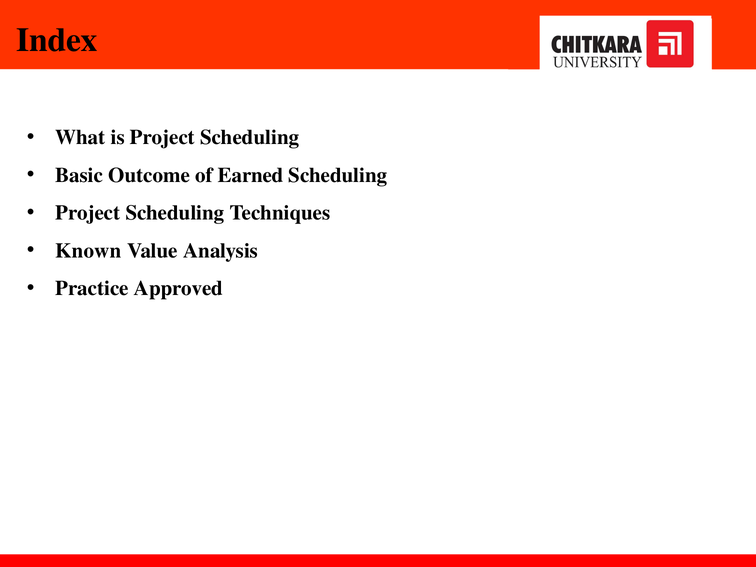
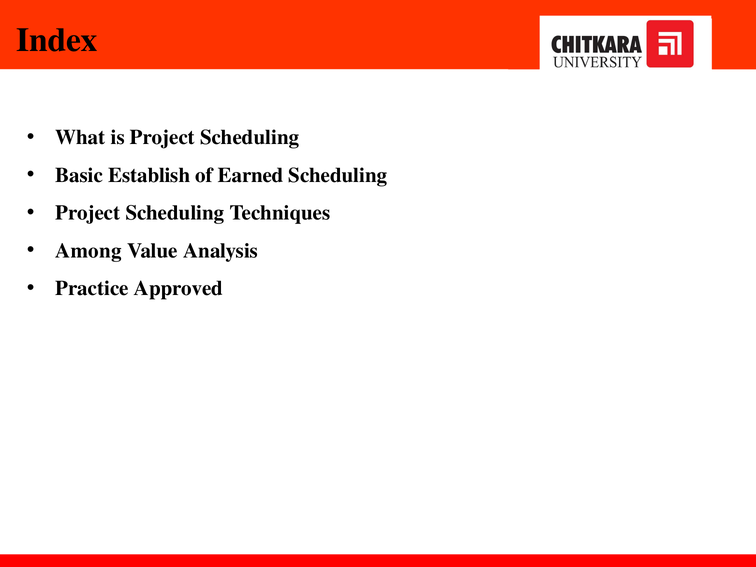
Outcome: Outcome -> Establish
Known: Known -> Among
